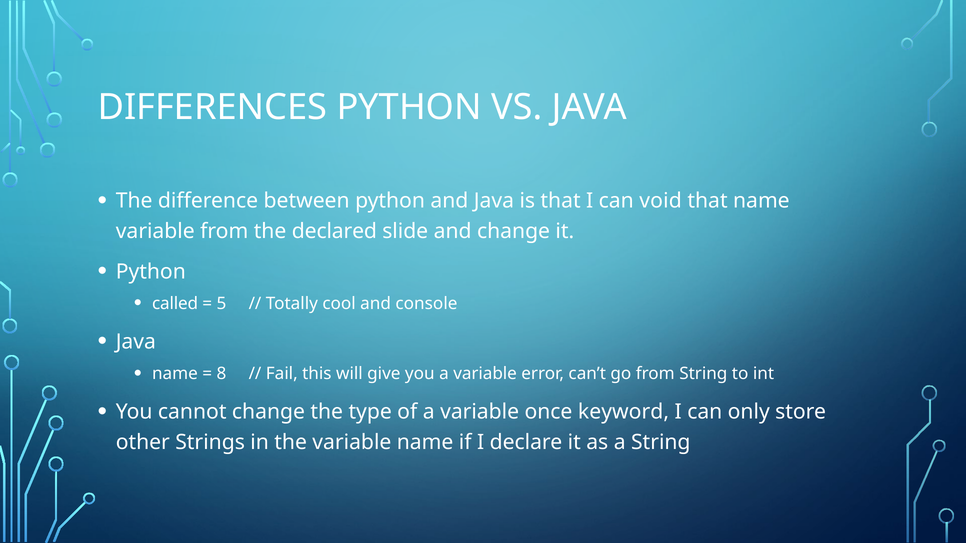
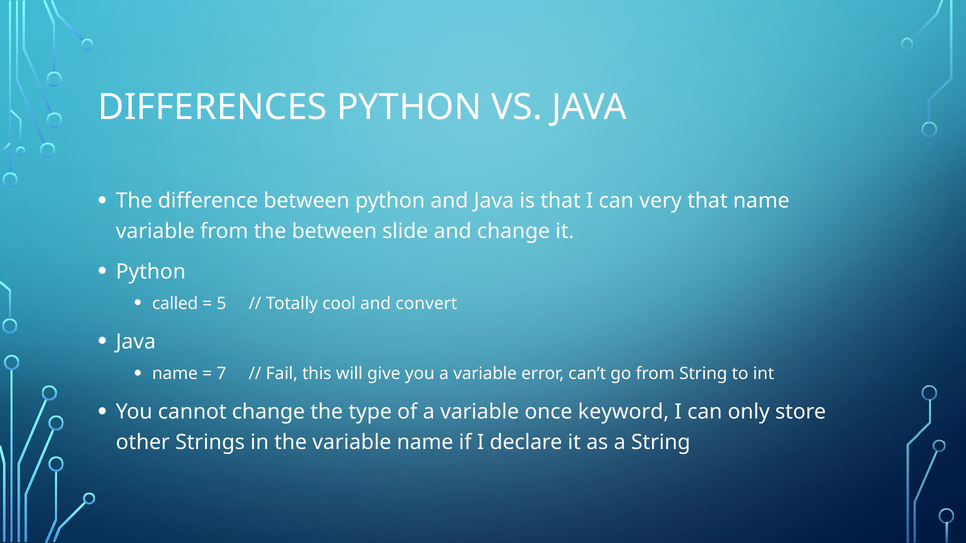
void: void -> very
the declared: declared -> between
console: console -> convert
8: 8 -> 7
